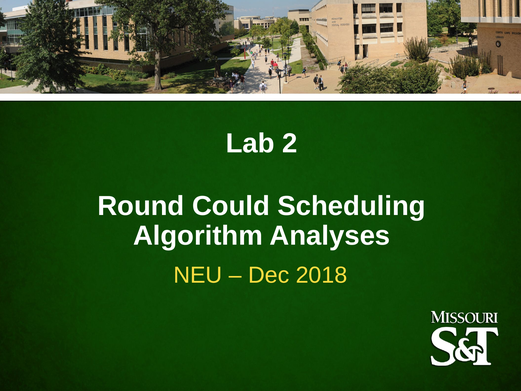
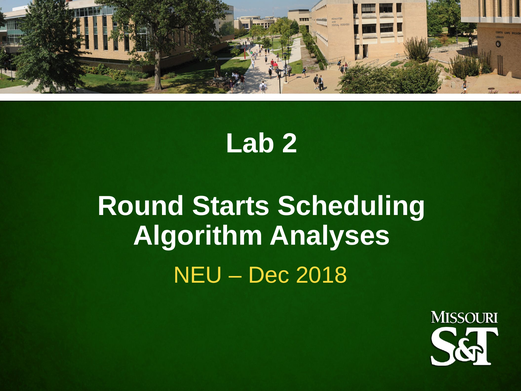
Could: Could -> Starts
